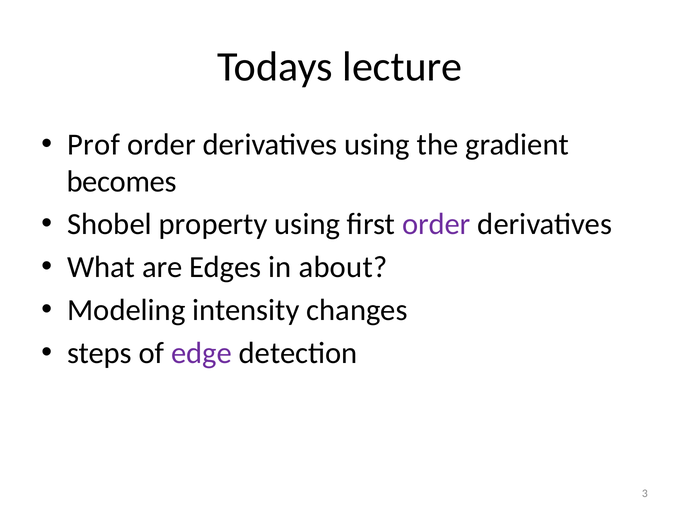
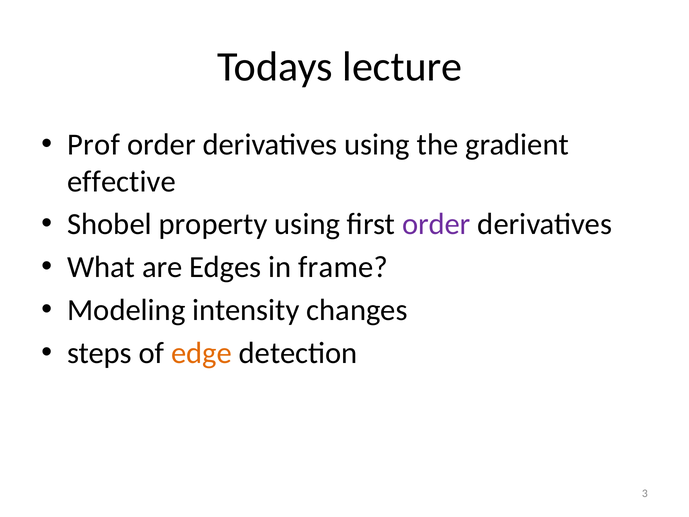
becomes: becomes -> effective
about: about -> frame
edge colour: purple -> orange
